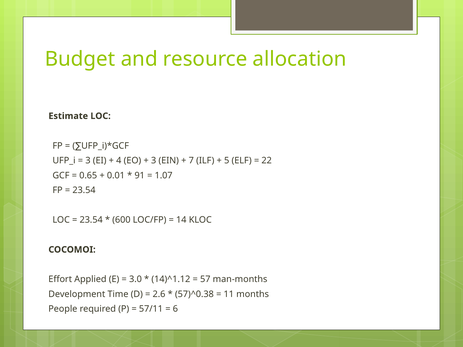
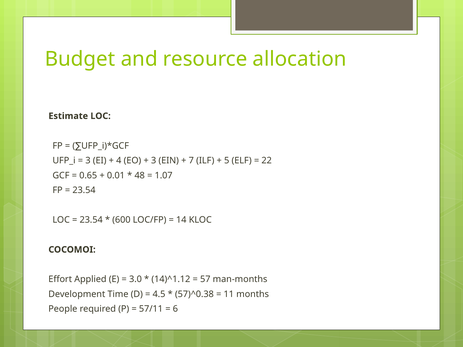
91: 91 -> 48
2.6: 2.6 -> 4.5
